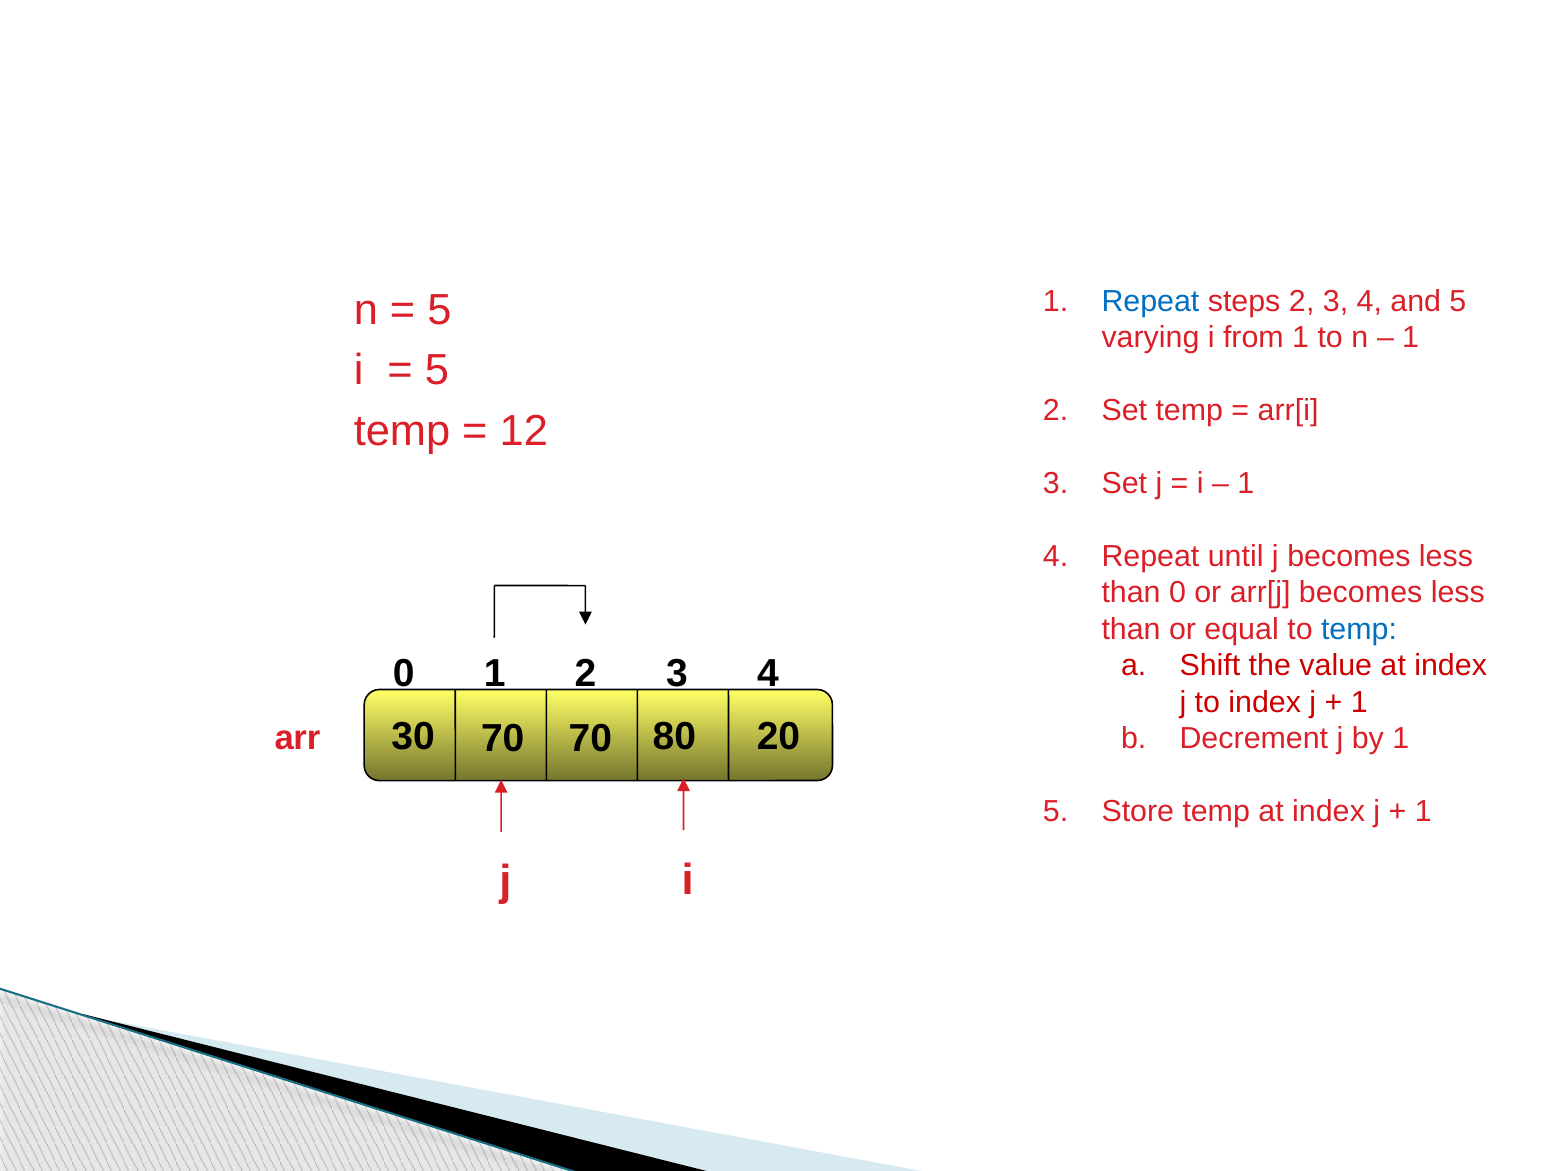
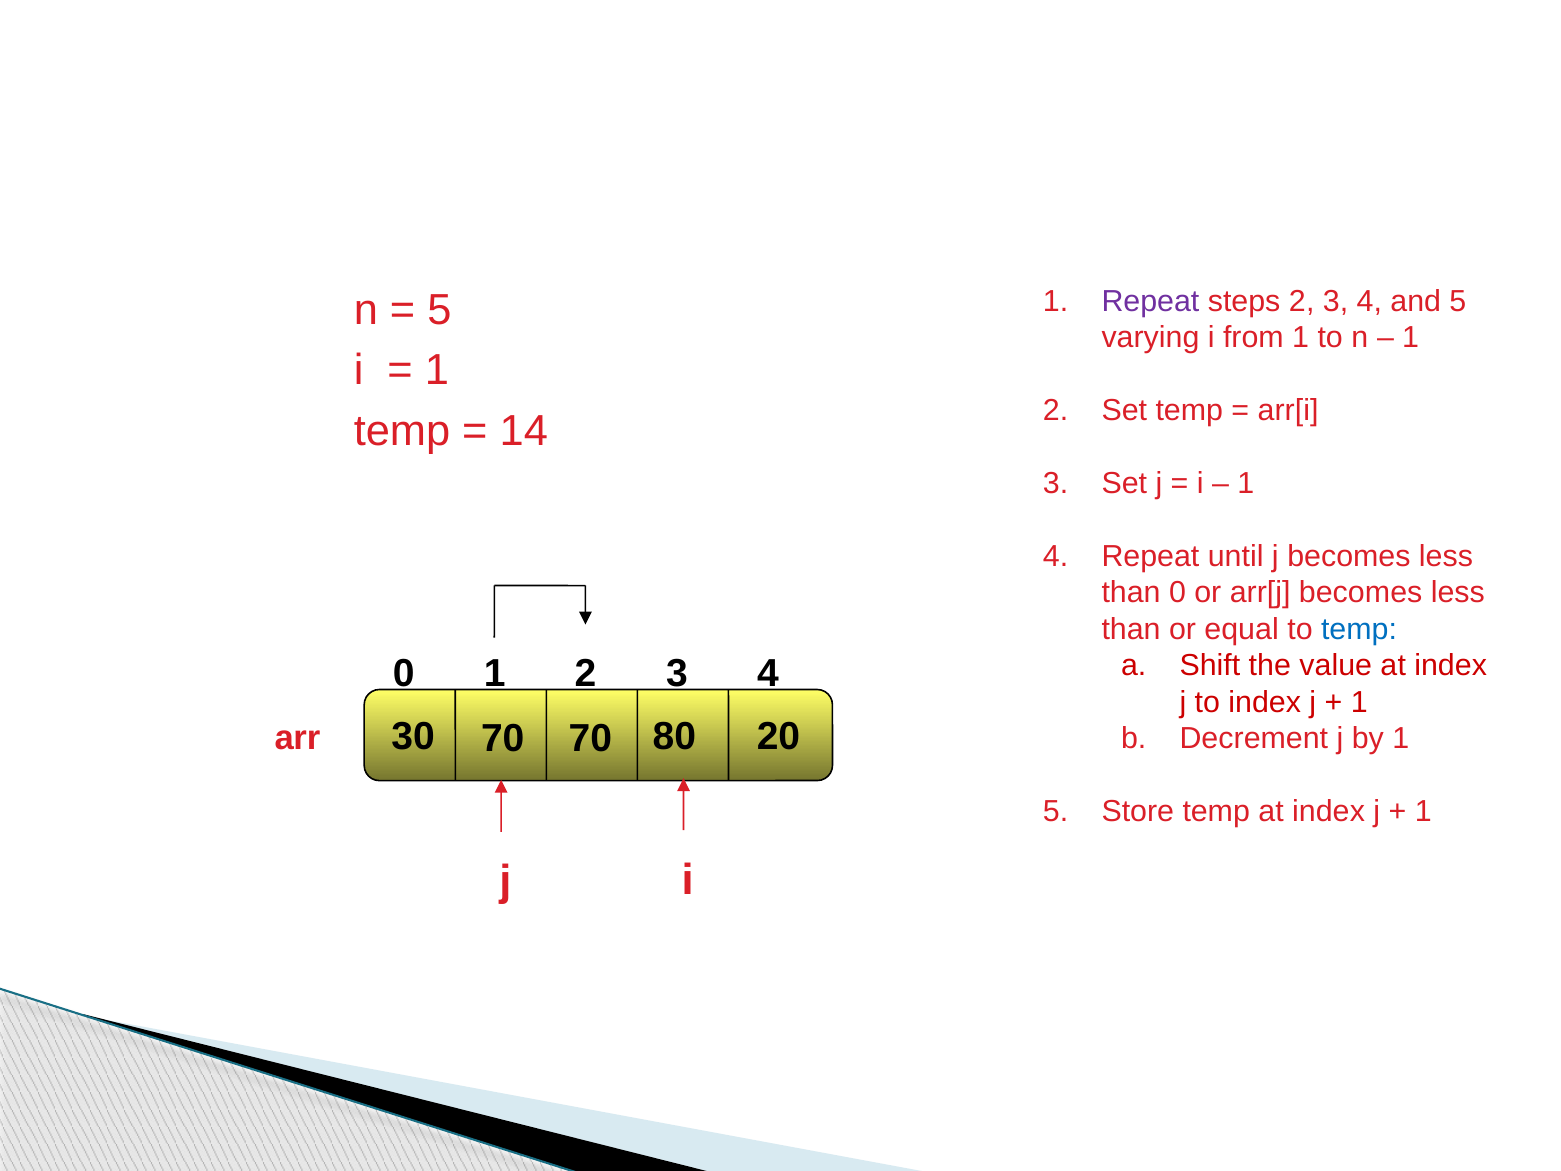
Repeat at (1150, 301) colour: blue -> purple
5 at (437, 370): 5 -> 1
12: 12 -> 14
